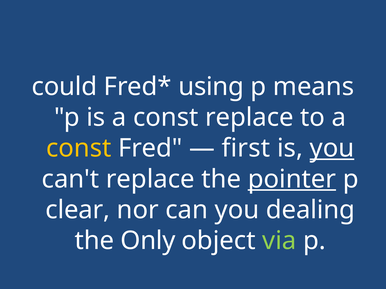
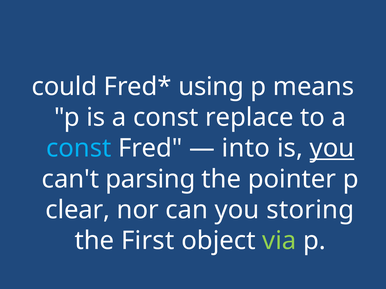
const at (79, 148) colour: yellow -> light blue
first: first -> into
can't replace: replace -> parsing
pointer underline: present -> none
dealing: dealing -> storing
Only: Only -> First
